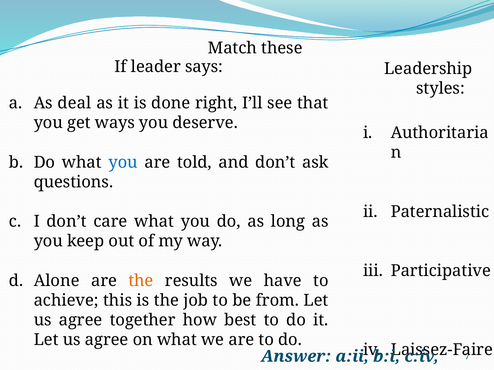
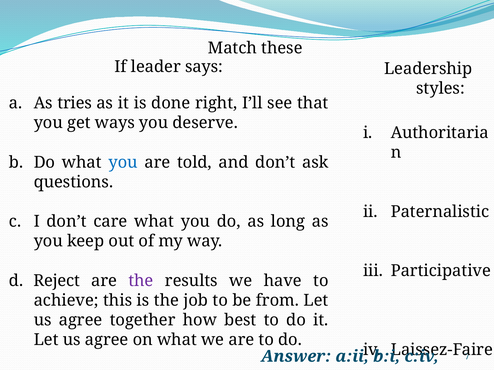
deal: deal -> tries
Alone: Alone -> Reject
the at (141, 281) colour: orange -> purple
